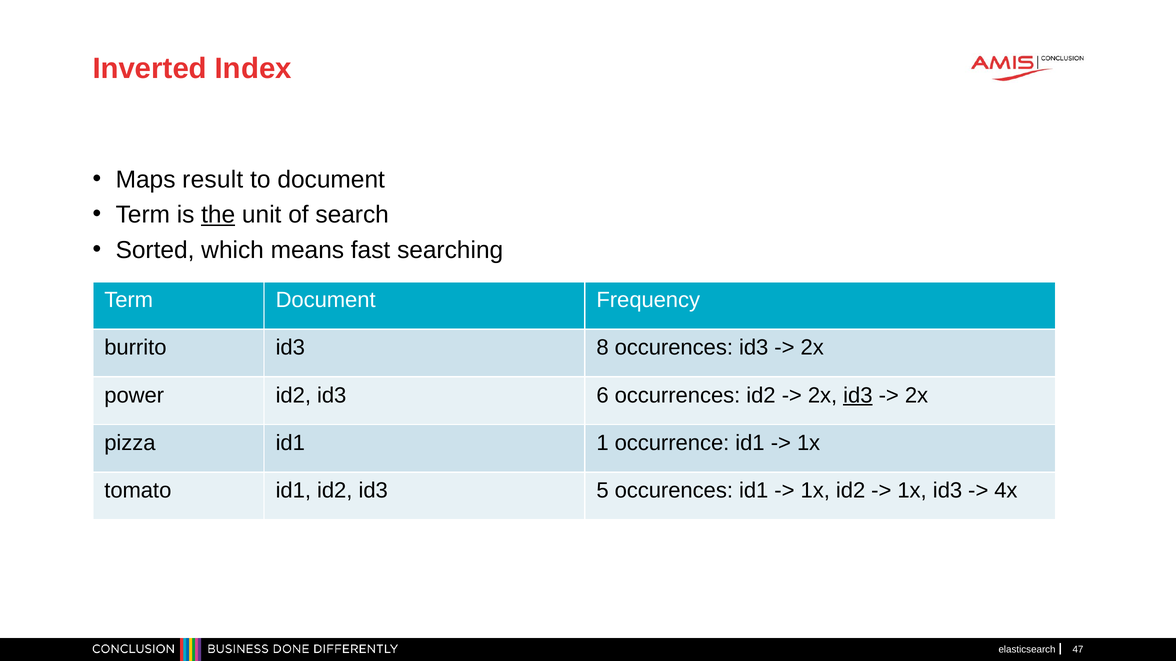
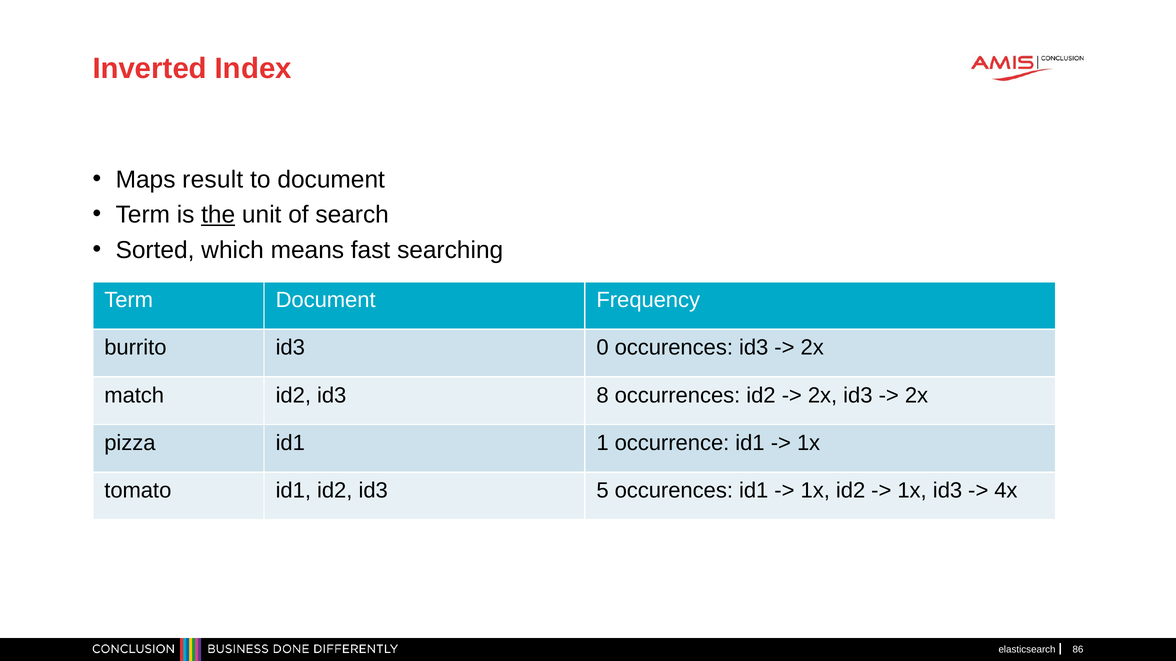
8: 8 -> 0
power: power -> match
6: 6 -> 8
id3 at (858, 396) underline: present -> none
47: 47 -> 86
